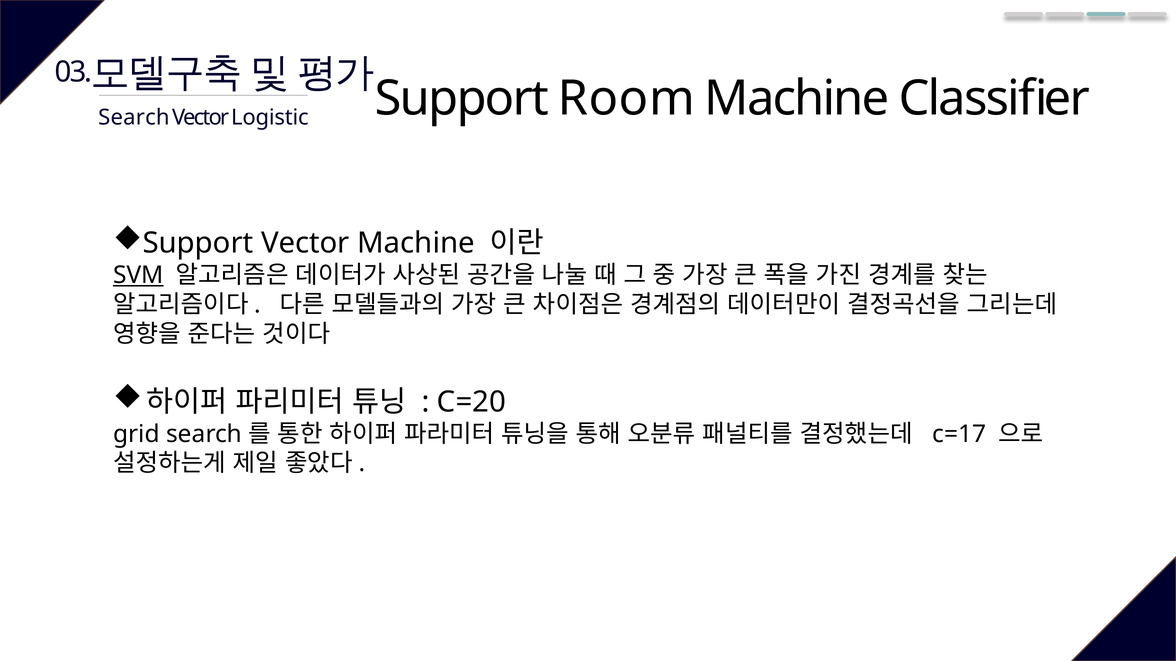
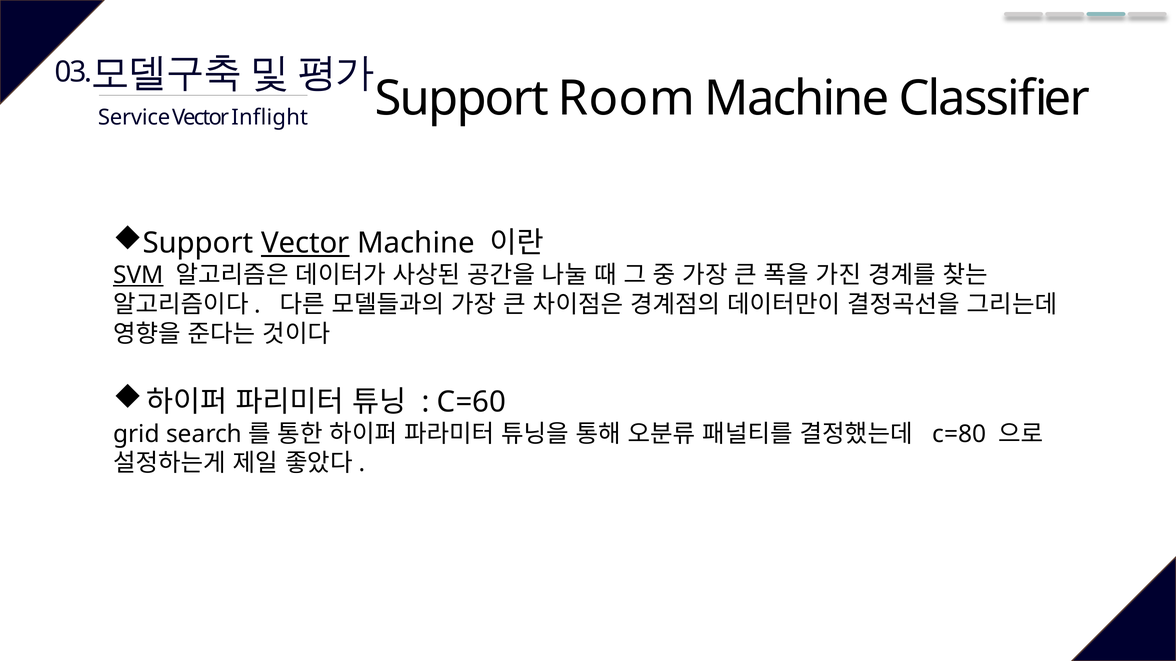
Search at (134, 118): Search -> Service
Logistic: Logistic -> Inflight
Vector at (305, 243) underline: none -> present
C=20: C=20 -> C=60
c=17: c=17 -> c=80
